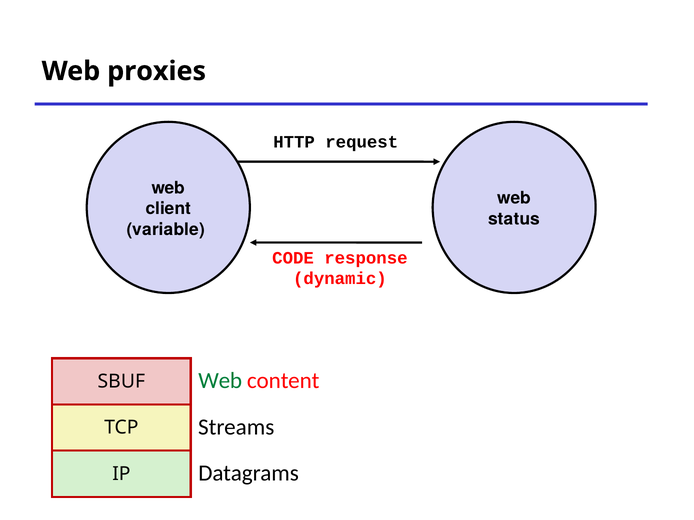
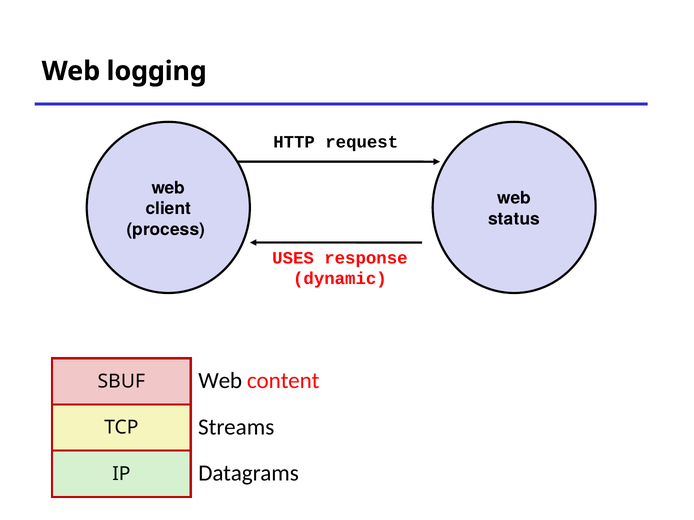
proxies: proxies -> logging
variable: variable -> process
CODE: CODE -> USES
Web at (220, 381) colour: green -> black
